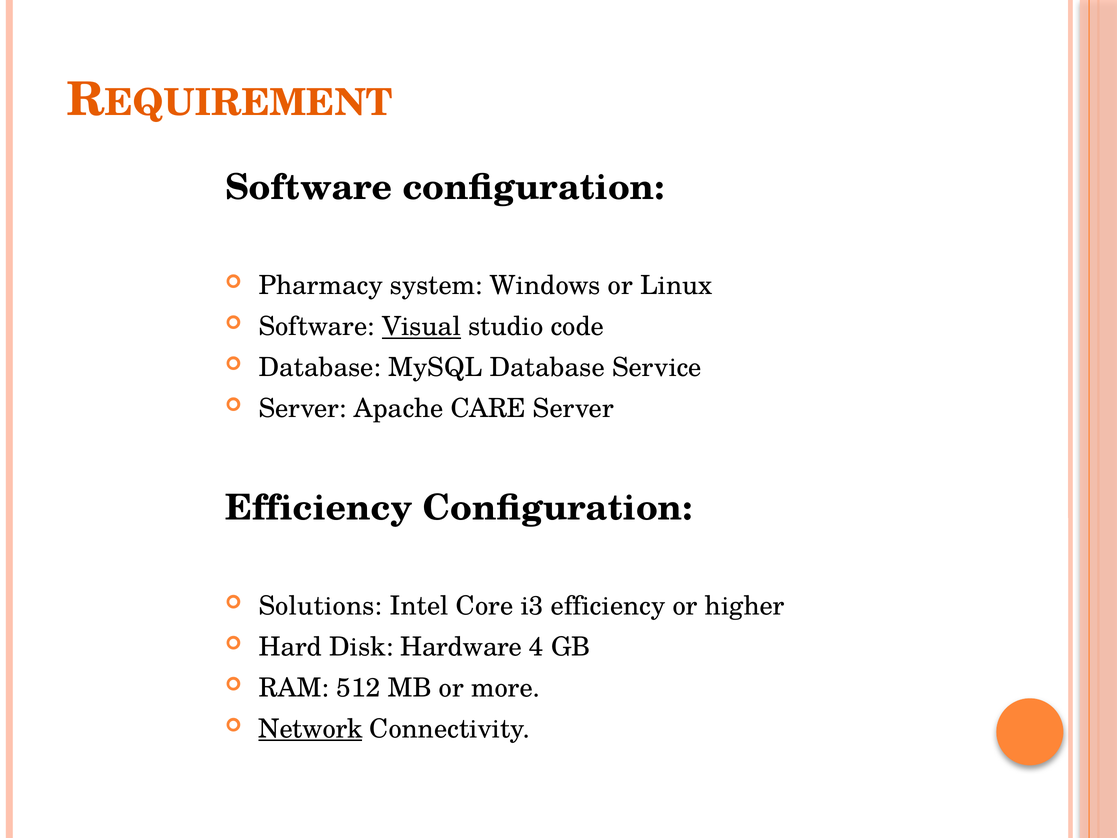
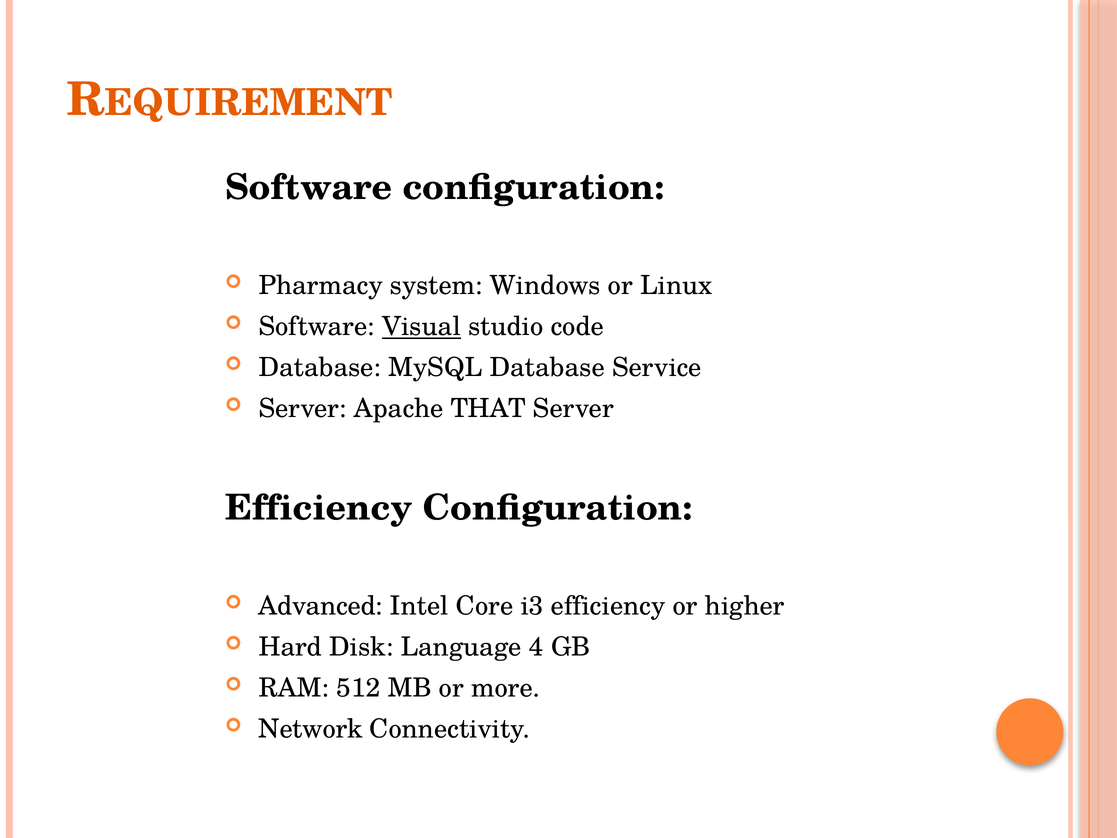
CARE: CARE -> THAT
Solutions: Solutions -> Advanced
Hardware: Hardware -> Language
Network underline: present -> none
